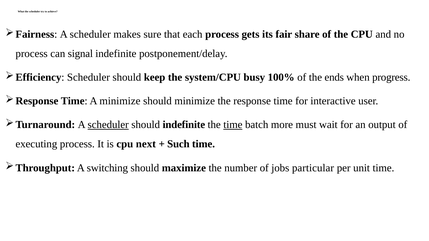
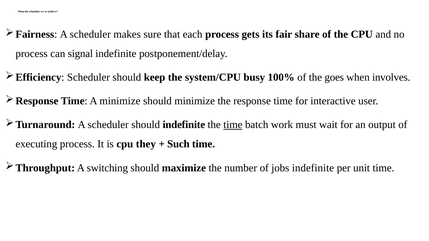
ends: ends -> goes
progress: progress -> involves
scheduler at (108, 125) underline: present -> none
more: more -> work
next: next -> they
jobs particular: particular -> indefinite
